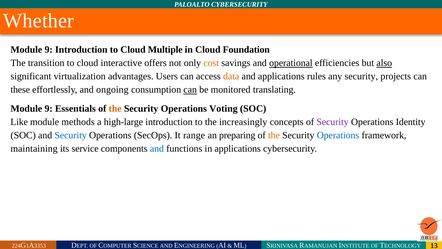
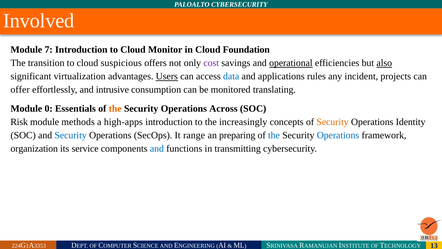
Whether: Whether -> Involved
9 at (49, 50): 9 -> 7
Multiple: Multiple -> Monitor
interactive: interactive -> suspicious
cost colour: orange -> purple
Users underline: none -> present
data colour: orange -> blue
any security: security -> incident
these: these -> offer
ongoing: ongoing -> intrusive
can at (190, 90) underline: present -> none
9 at (49, 109): 9 -> 0
Voting: Voting -> Across
Like: Like -> Risk
high-large: high-large -> high-apps
Security at (333, 122) colour: purple -> orange
the at (274, 135) colour: orange -> blue
maintaining: maintaining -> organization
in applications: applications -> transmitting
